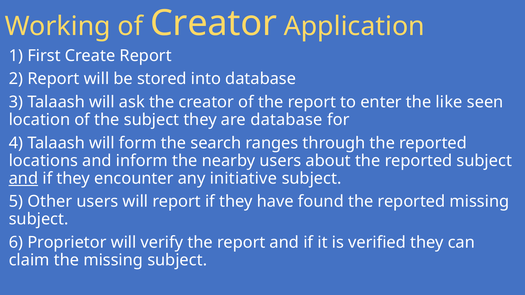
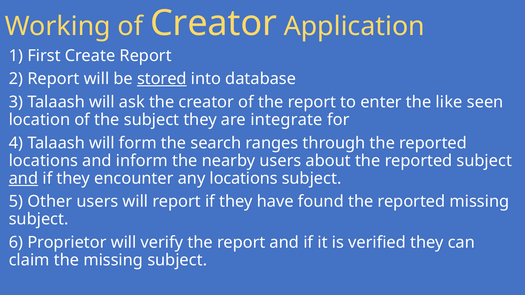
stored underline: none -> present
are database: database -> integrate
any initiative: initiative -> locations
